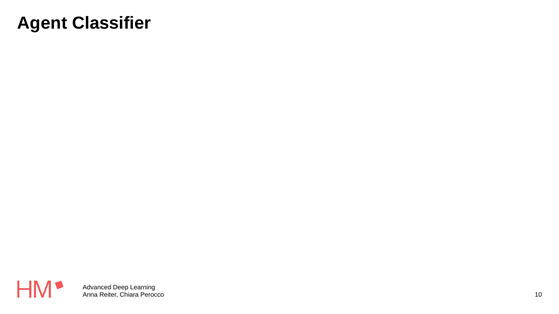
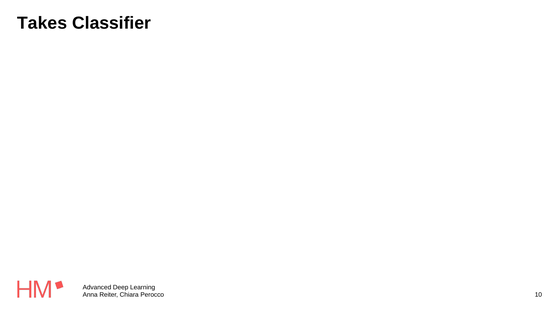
Agent: Agent -> Takes
